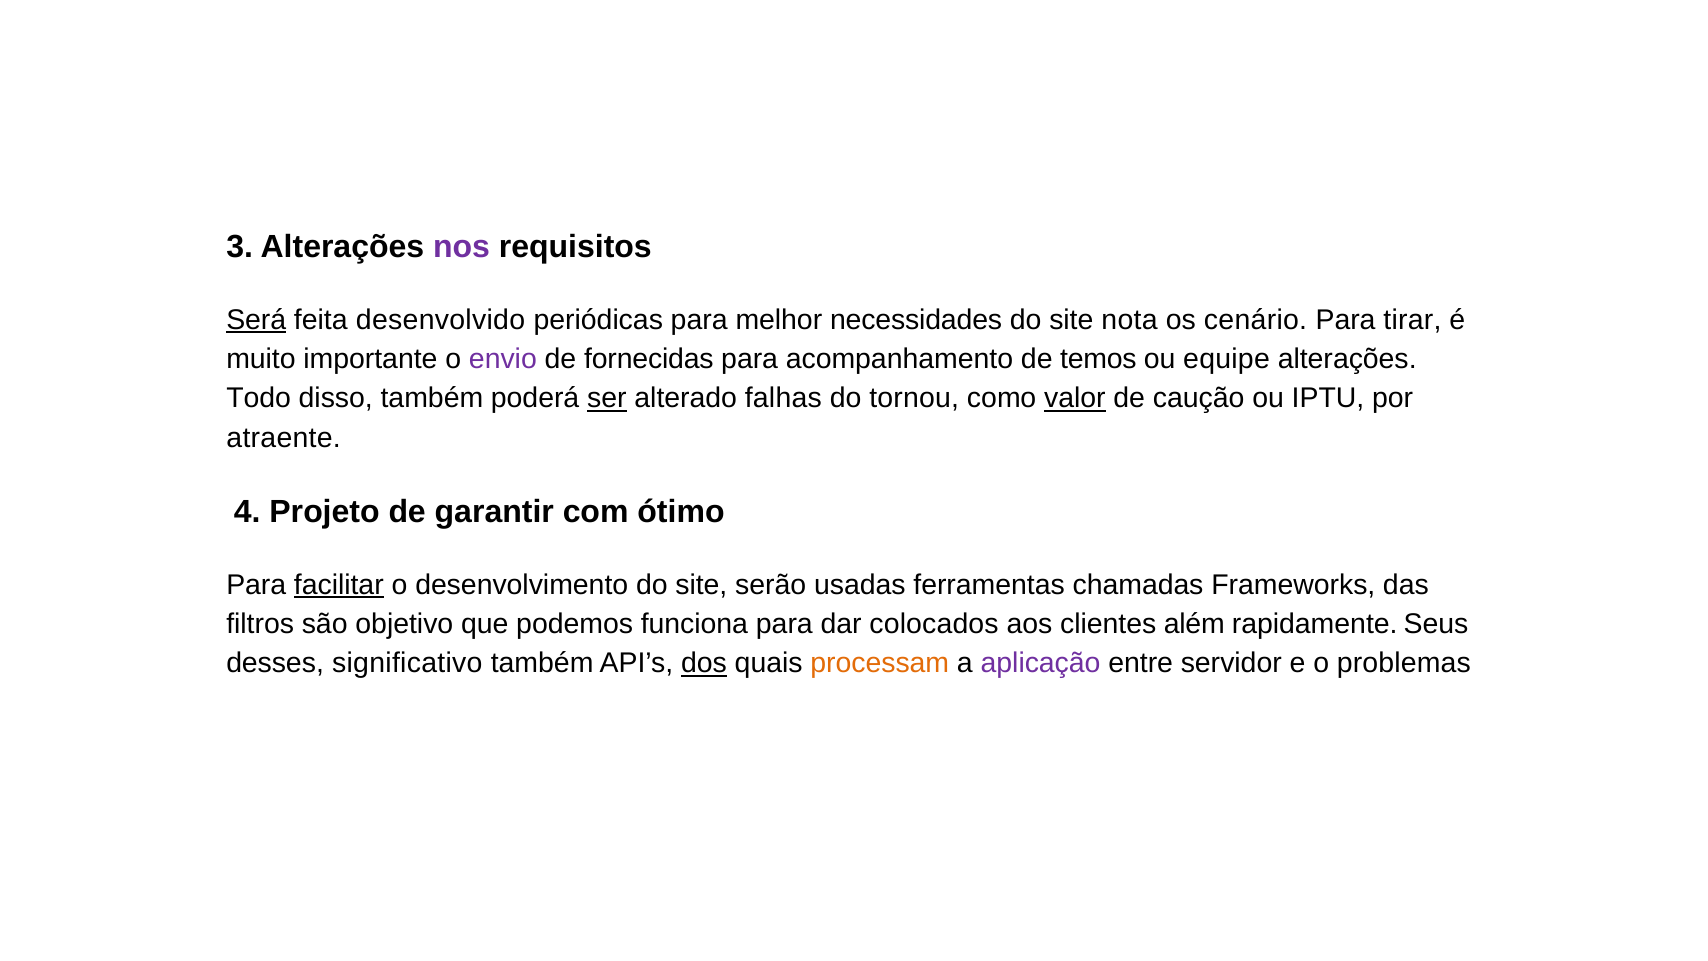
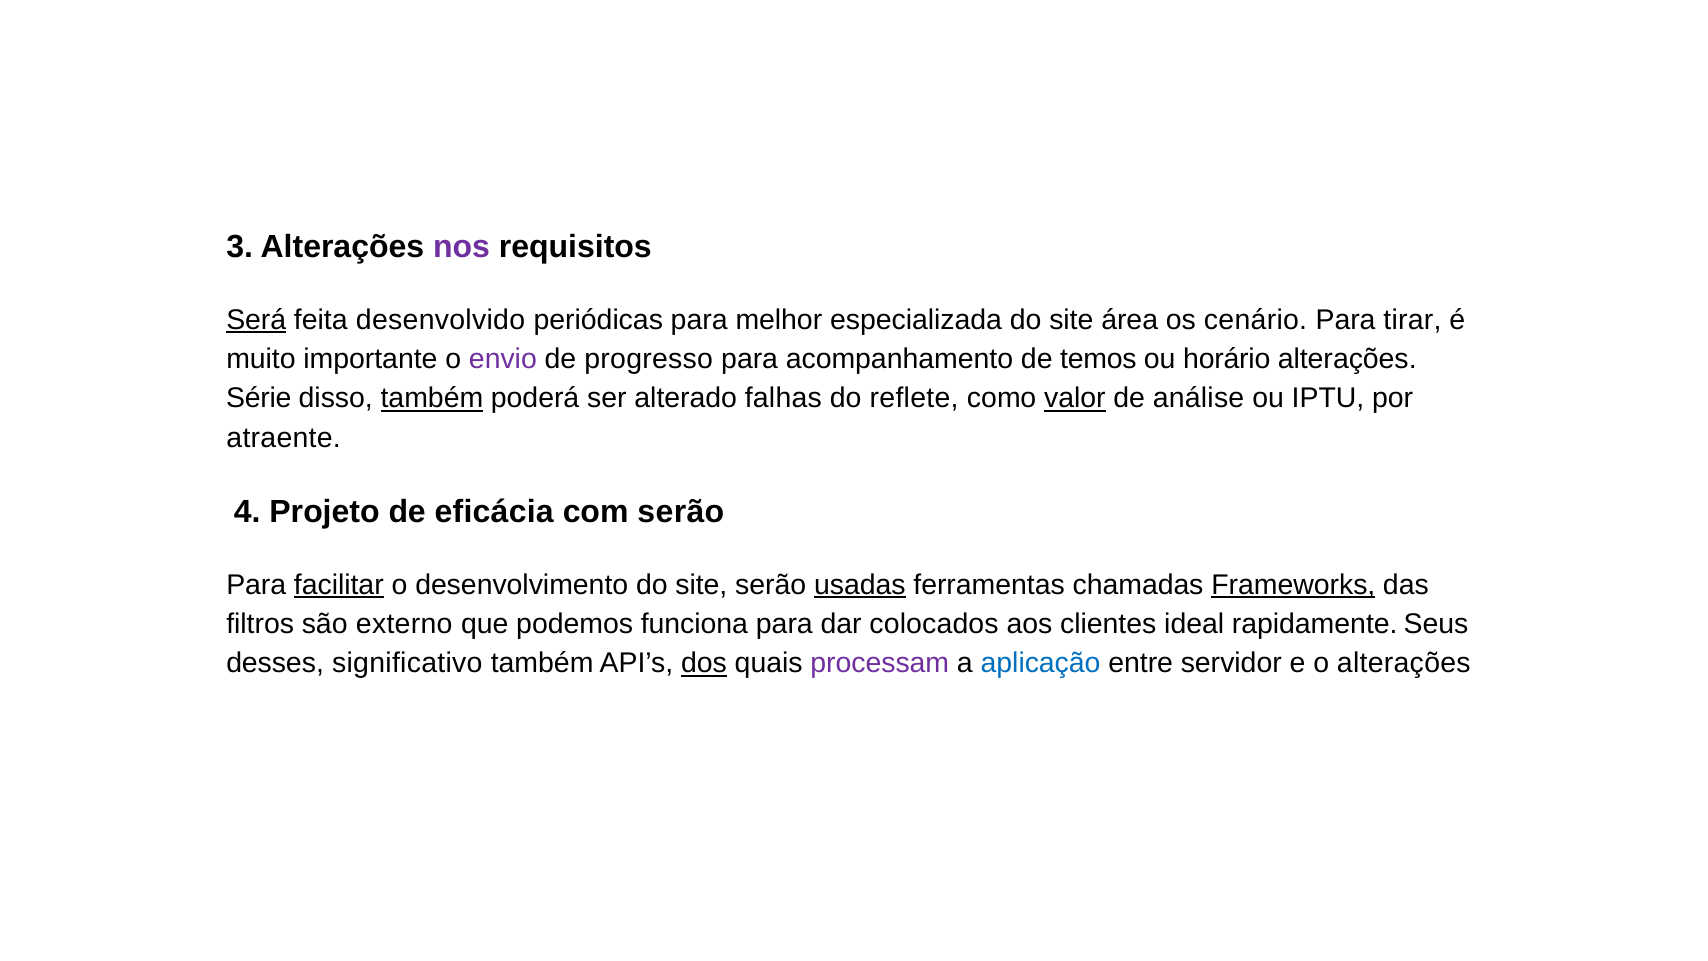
necessidades: necessidades -> especializada
nota: nota -> área
fornecidas: fornecidas -> progresso
equipe: equipe -> horário
Todo: Todo -> Série
também at (432, 398) underline: none -> present
ser underline: present -> none
tornou: tornou -> reflete
caução: caução -> análise
garantir: garantir -> eficácia
com ótimo: ótimo -> serão
usadas underline: none -> present
Frameworks underline: none -> present
objetivo: objetivo -> externo
além: além -> ideal
processam colour: orange -> purple
aplicação colour: purple -> blue
o problemas: problemas -> alterações
